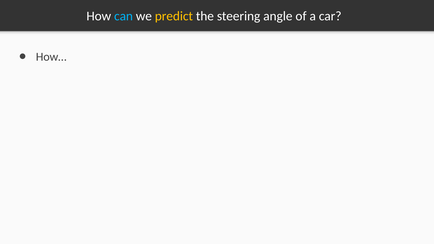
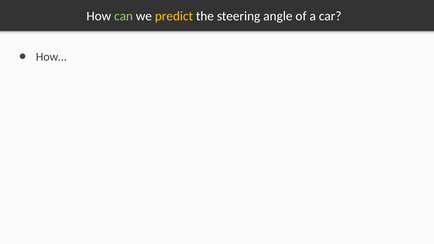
can colour: light blue -> light green
